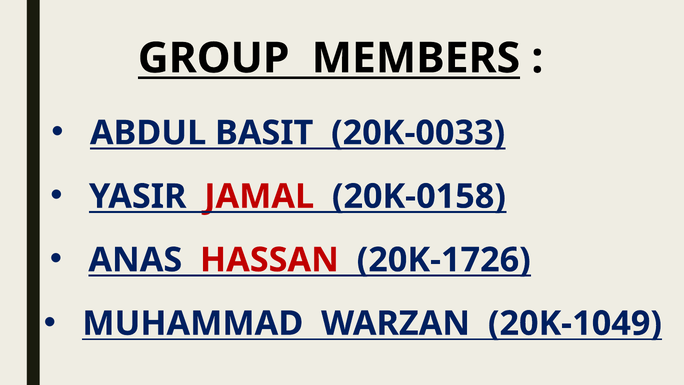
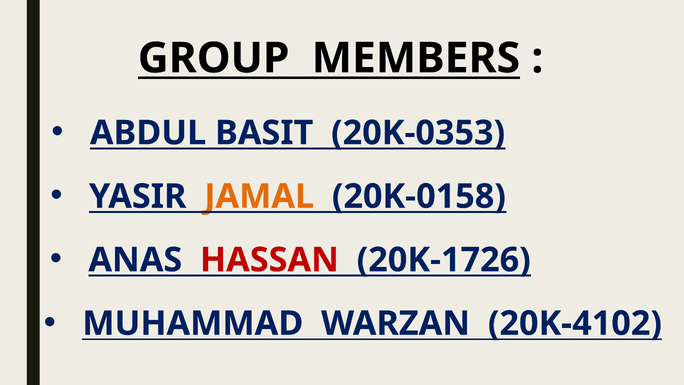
20K-0033: 20K-0033 -> 20K-0353
JAMAL colour: red -> orange
20K-1049: 20K-1049 -> 20K-4102
